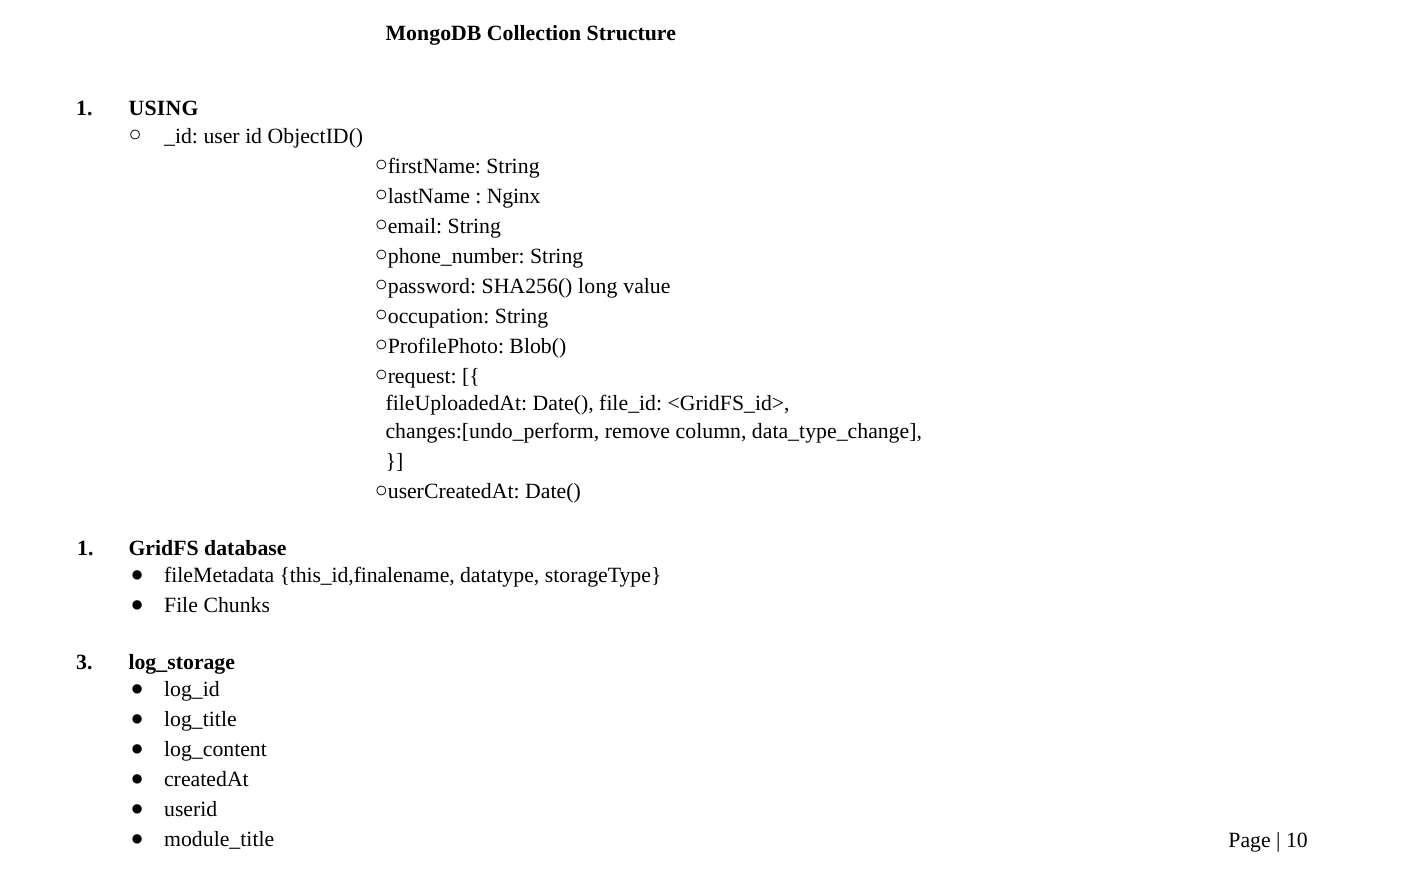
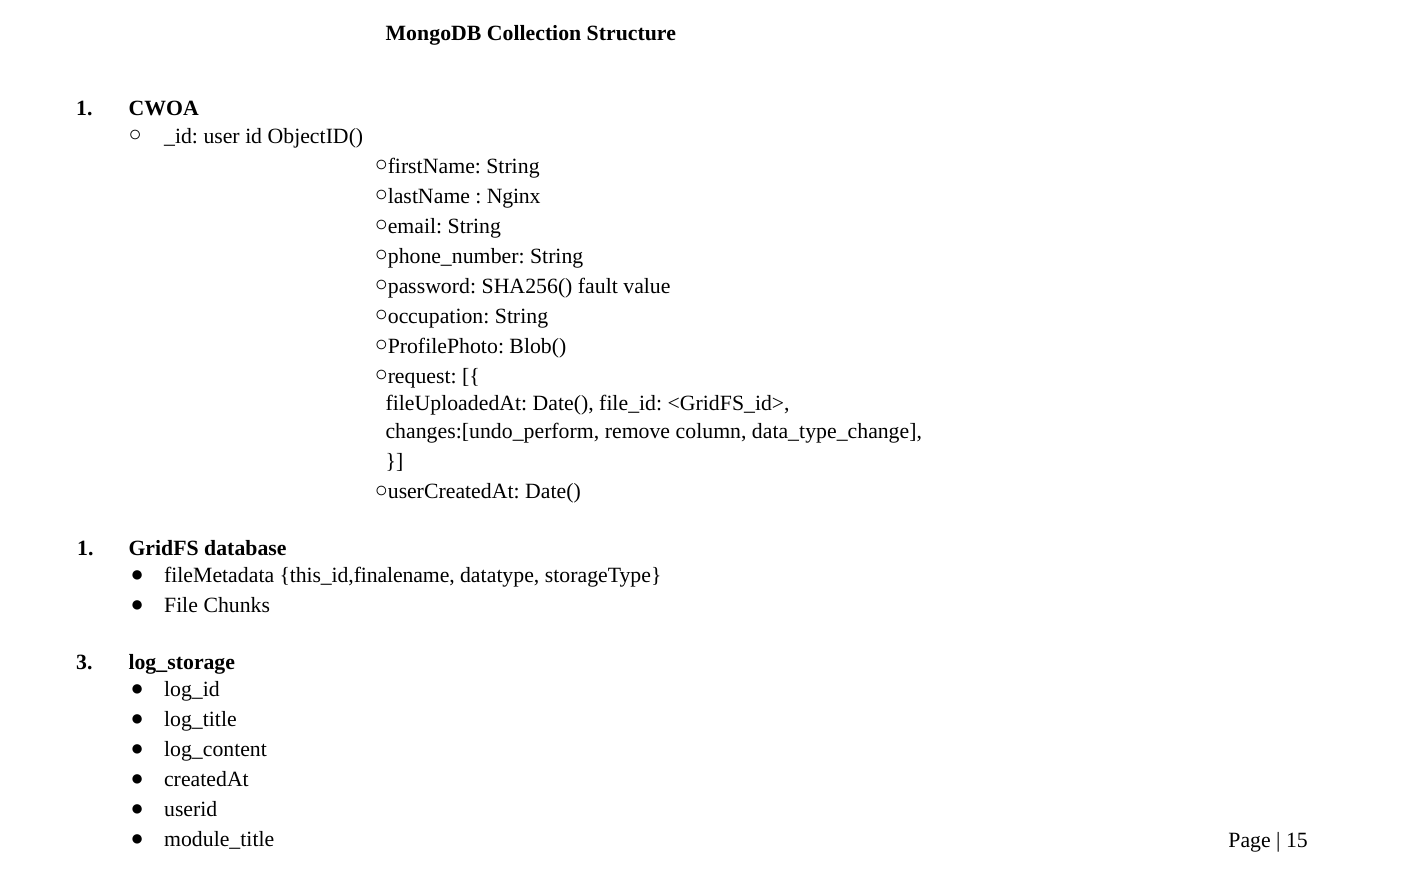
USING: USING -> CWOA
long: long -> fault
10: 10 -> 15
